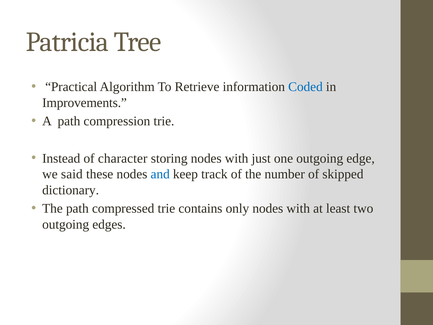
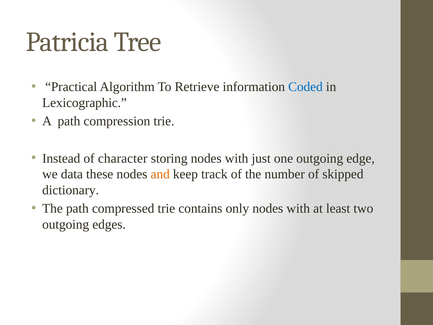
Improvements: Improvements -> Lexicographic
said: said -> data
and colour: blue -> orange
